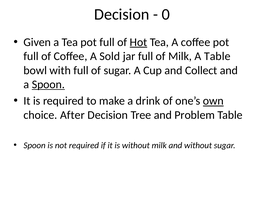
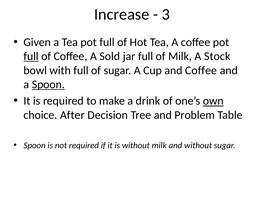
Decision at (122, 14): Decision -> Increase
0: 0 -> 3
Hot underline: present -> none
full at (31, 56) underline: none -> present
A Table: Table -> Stock
and Collect: Collect -> Coffee
